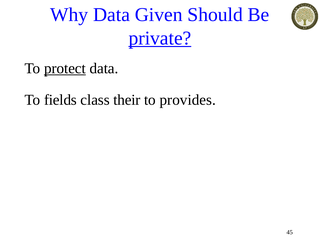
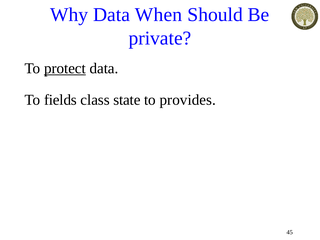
Given: Given -> When
private underline: present -> none
their: their -> state
